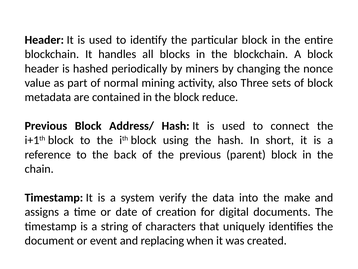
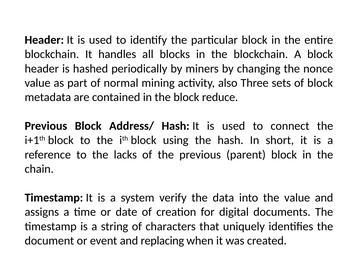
back: back -> lacks
the make: make -> value
